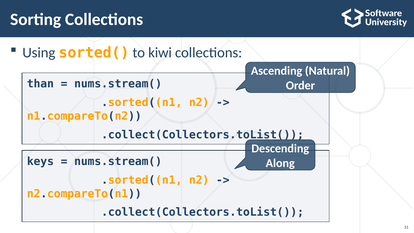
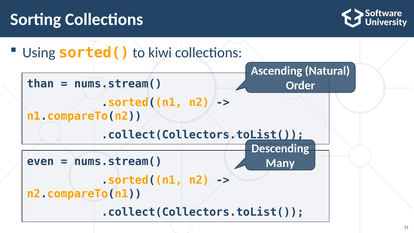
keys: keys -> even
Along: Along -> Many
